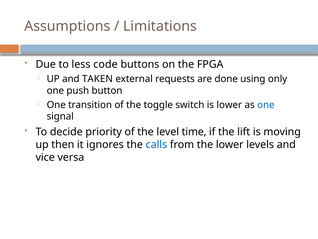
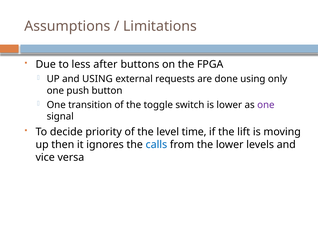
code: code -> after
and TAKEN: TAKEN -> USING
one at (266, 105) colour: blue -> purple
